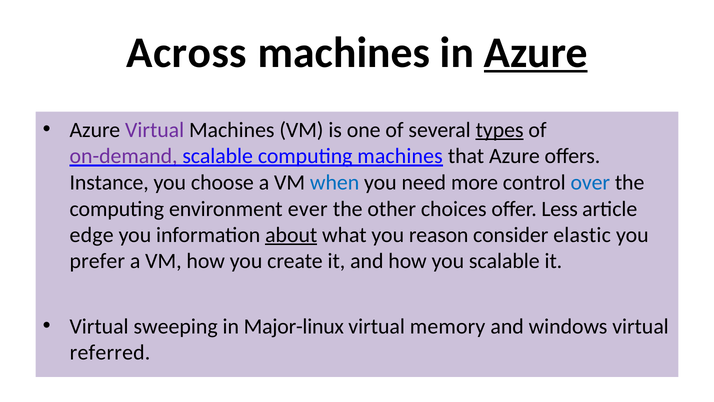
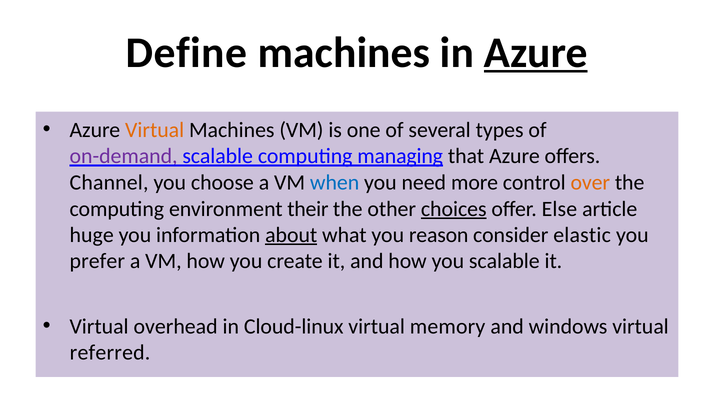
Across: Across -> Define
Virtual at (155, 130) colour: purple -> orange
types underline: present -> none
computing machines: machines -> managing
Instance: Instance -> Channel
over colour: blue -> orange
ever: ever -> their
choices underline: none -> present
Less: Less -> Else
edge: edge -> huge
sweeping: sweeping -> overhead
Major-linux: Major-linux -> Cloud-linux
